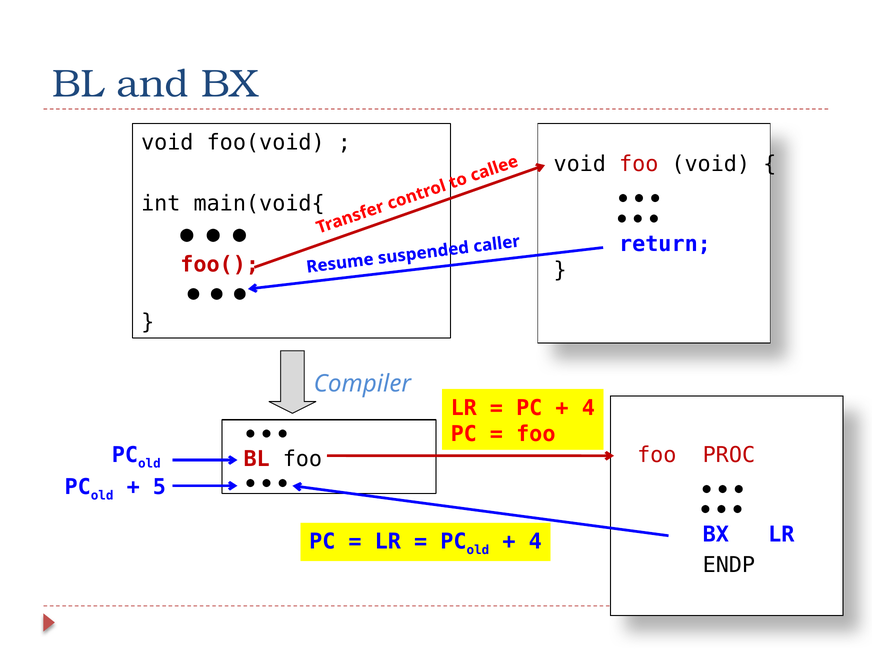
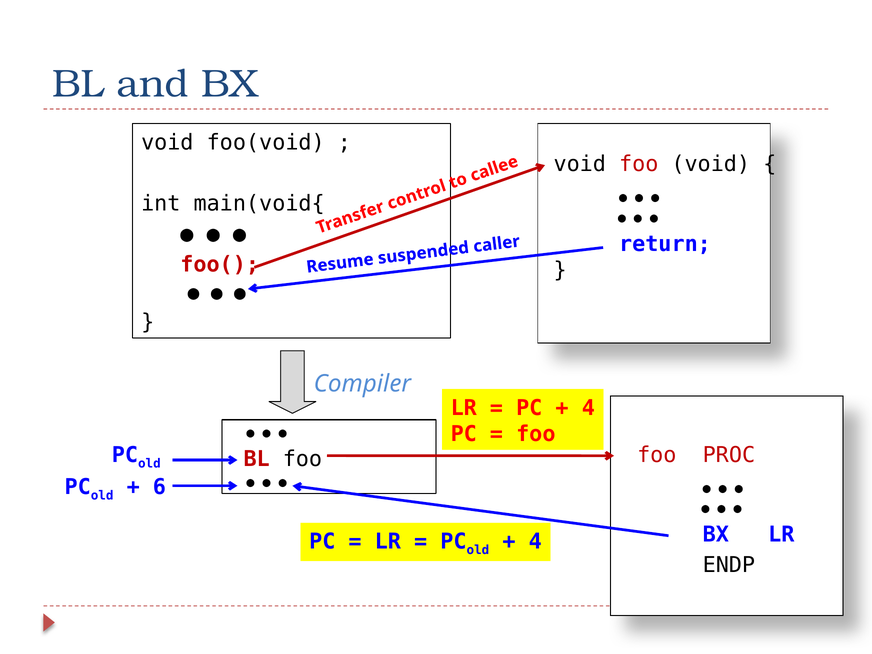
5: 5 -> 6
